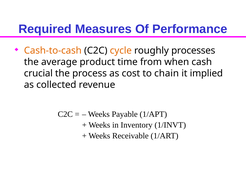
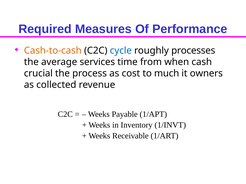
cycle colour: orange -> blue
product: product -> services
chain: chain -> much
implied: implied -> owners
